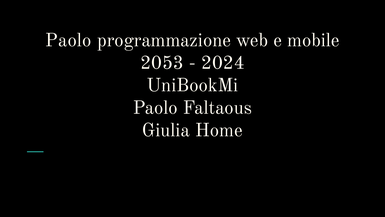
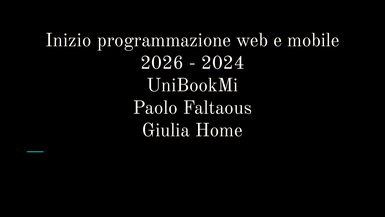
Paolo at (68, 40): Paolo -> Inizio
2053: 2053 -> 2026
